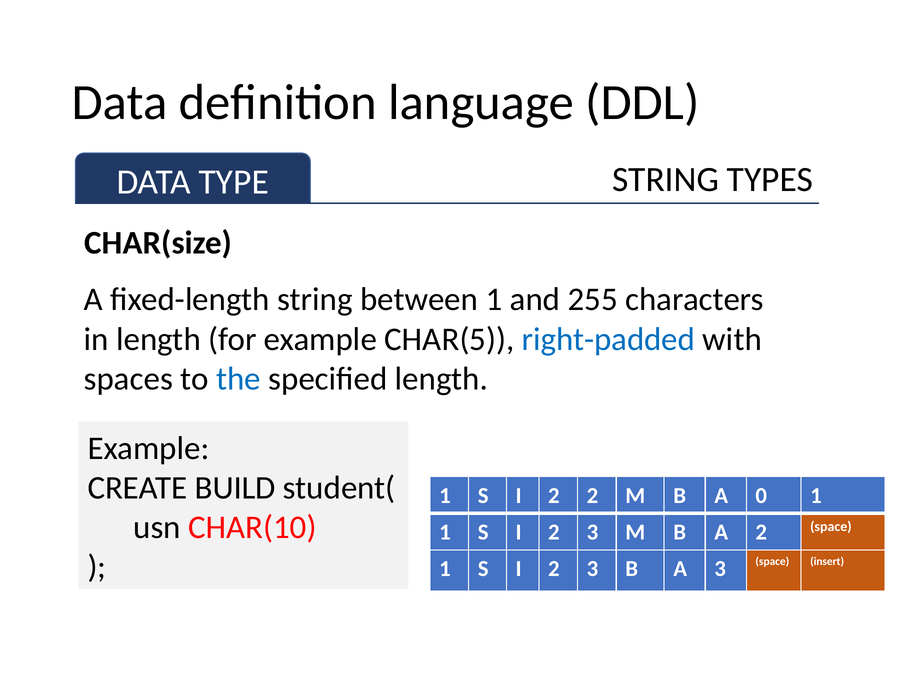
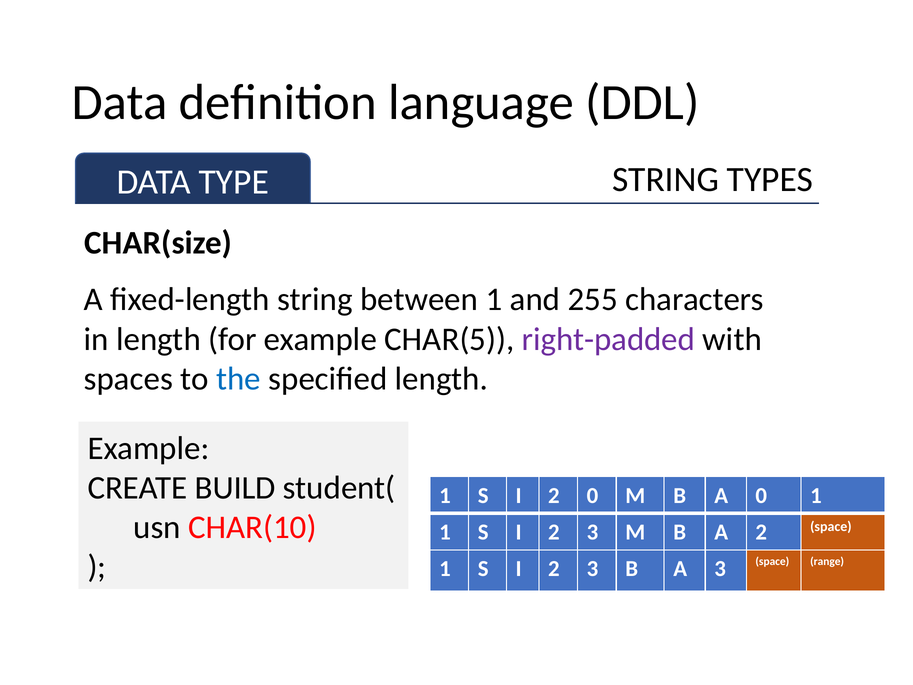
right-padded colour: blue -> purple
2 2: 2 -> 0
insert: insert -> range
